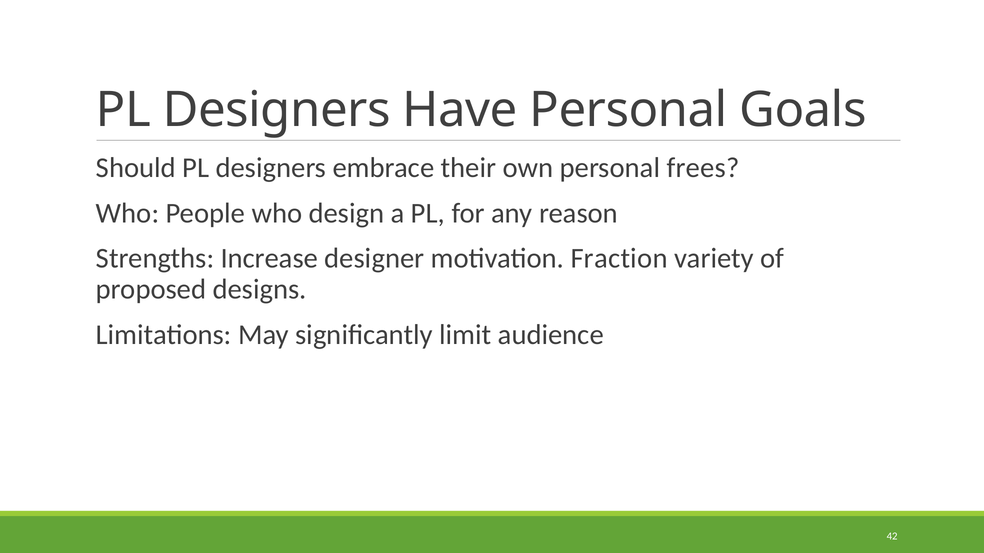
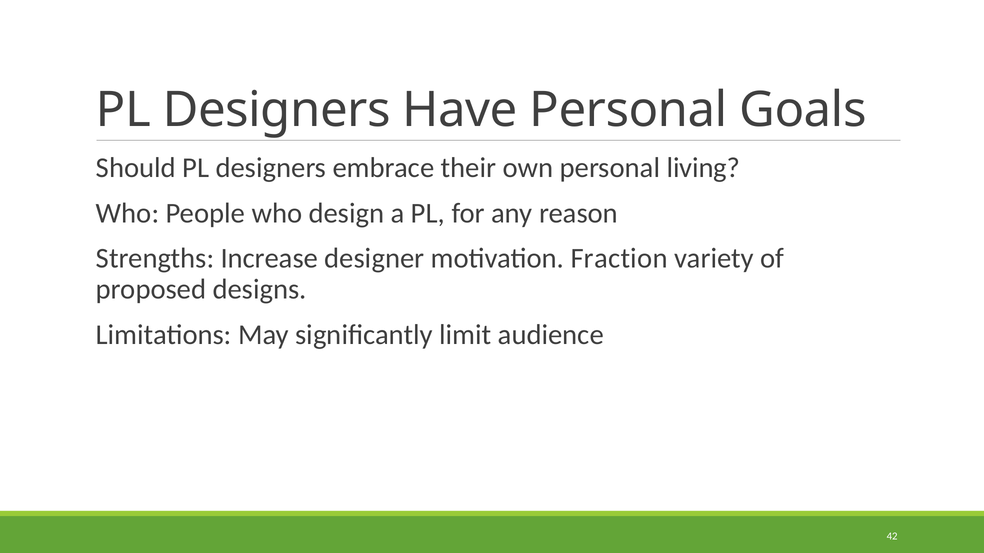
frees: frees -> living
